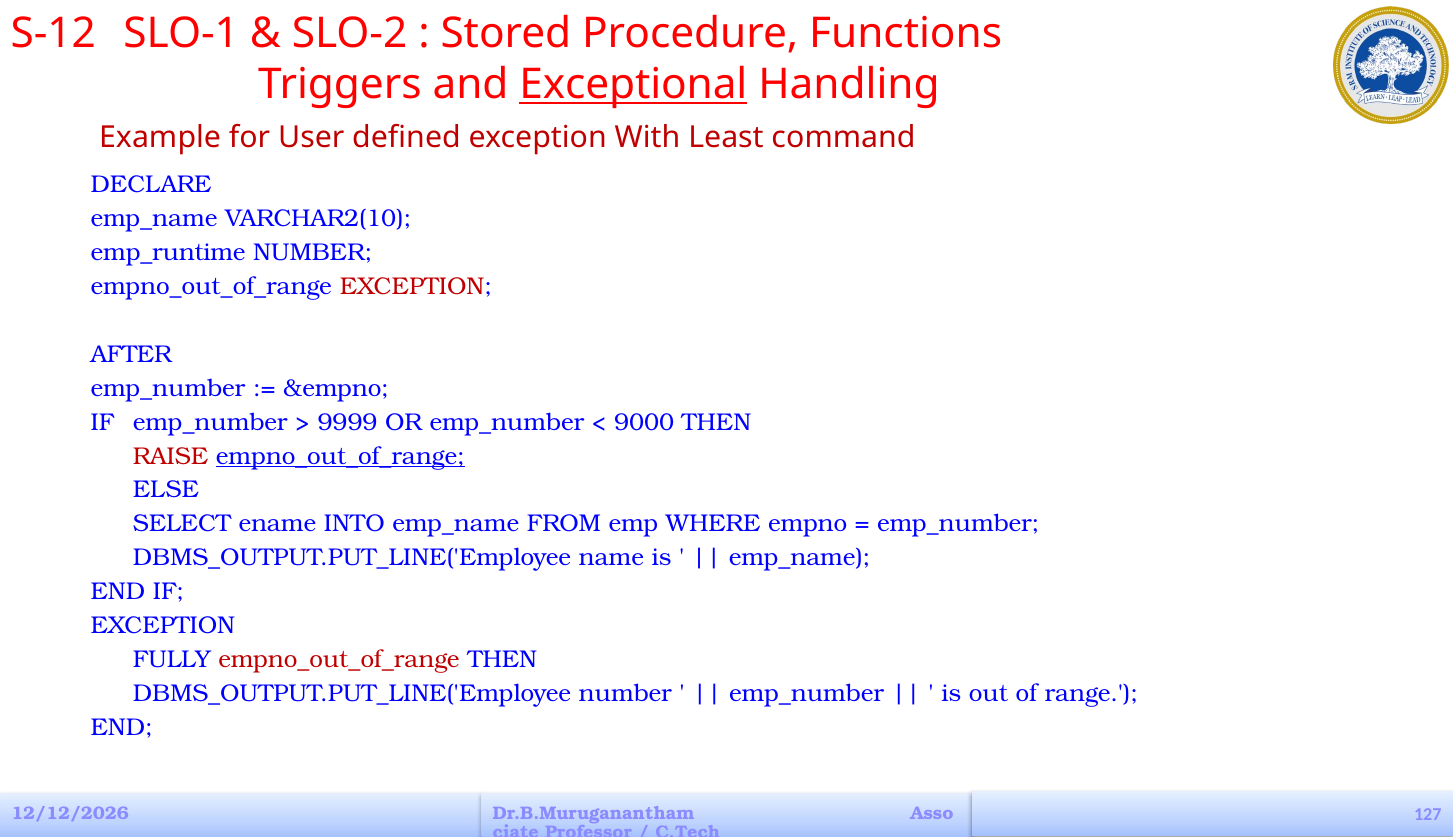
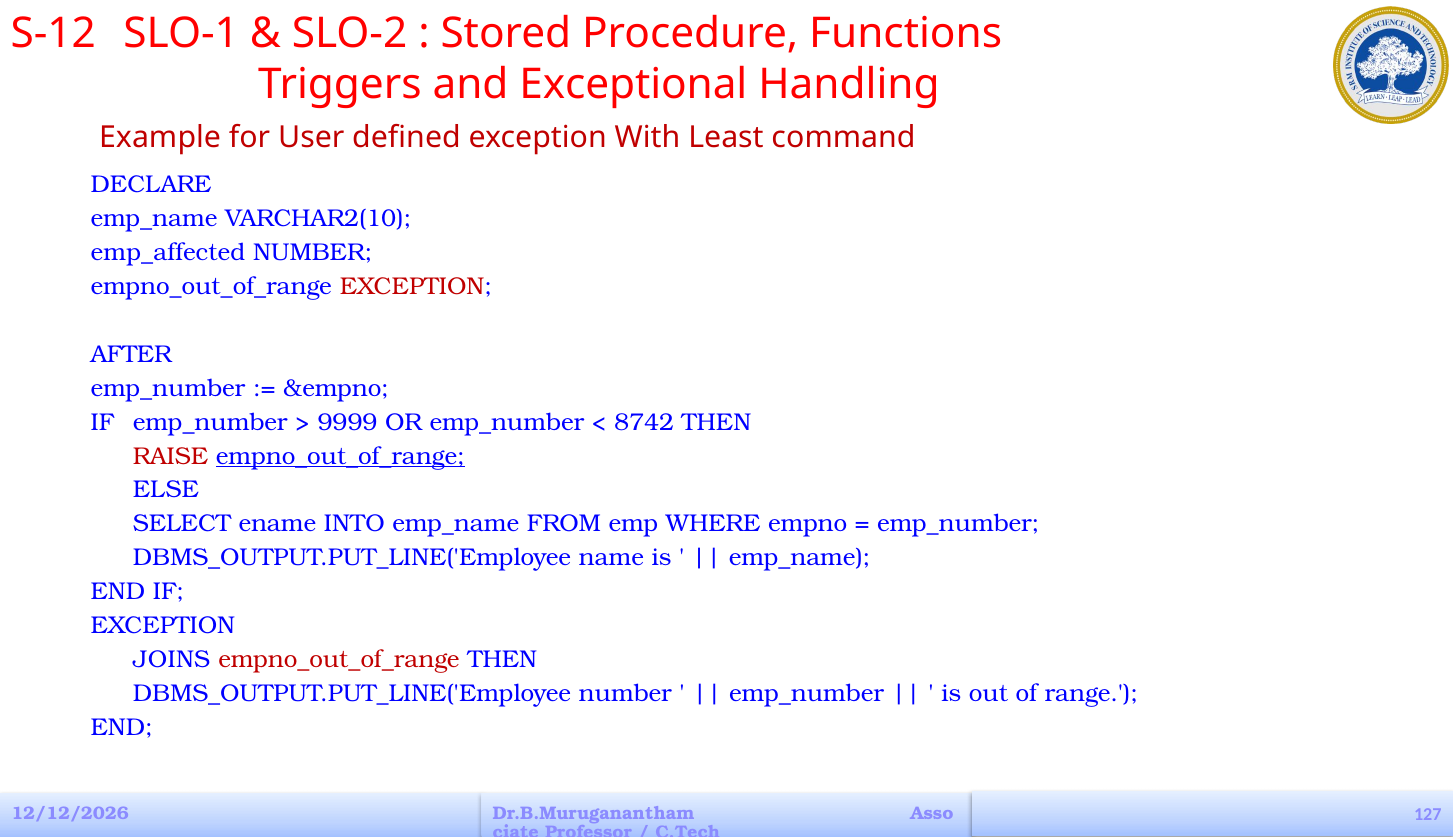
Exceptional underline: present -> none
emp_runtime: emp_runtime -> emp_affected
9000: 9000 -> 8742
FULLY: FULLY -> JOINS
